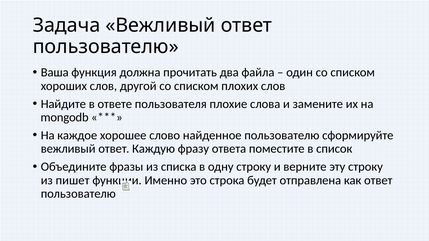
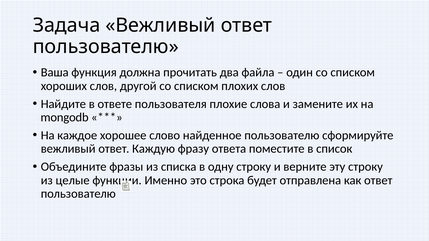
пишет: пишет -> целые
